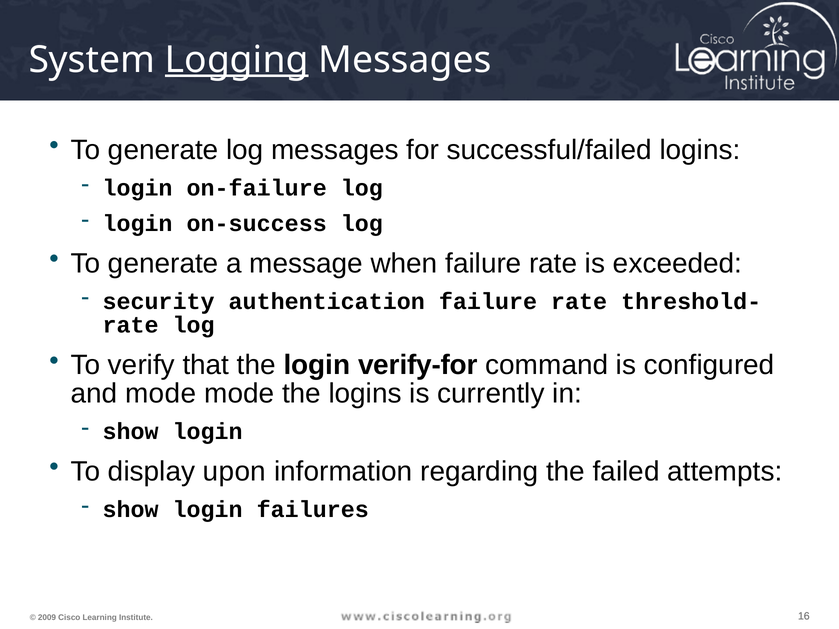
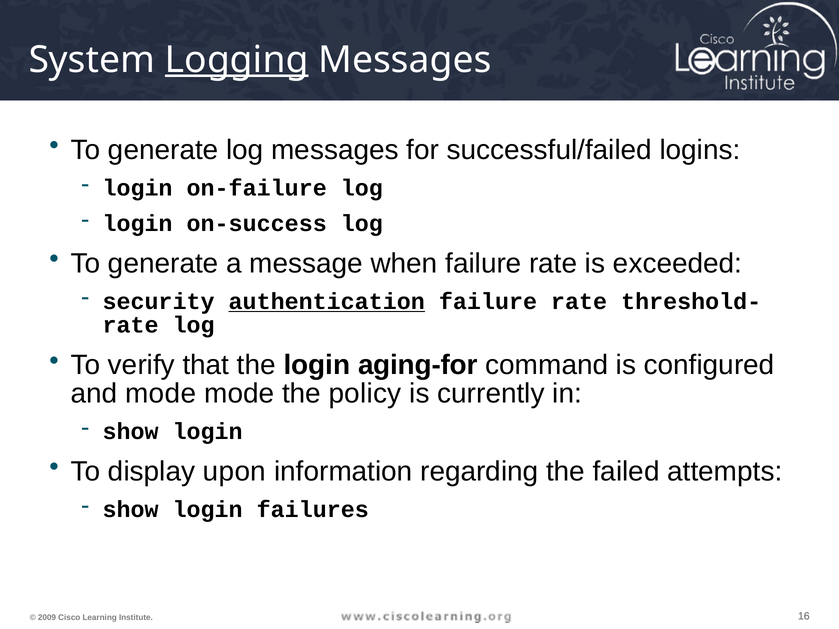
authentication underline: none -> present
verify-for: verify-for -> aging-for
the logins: logins -> policy
